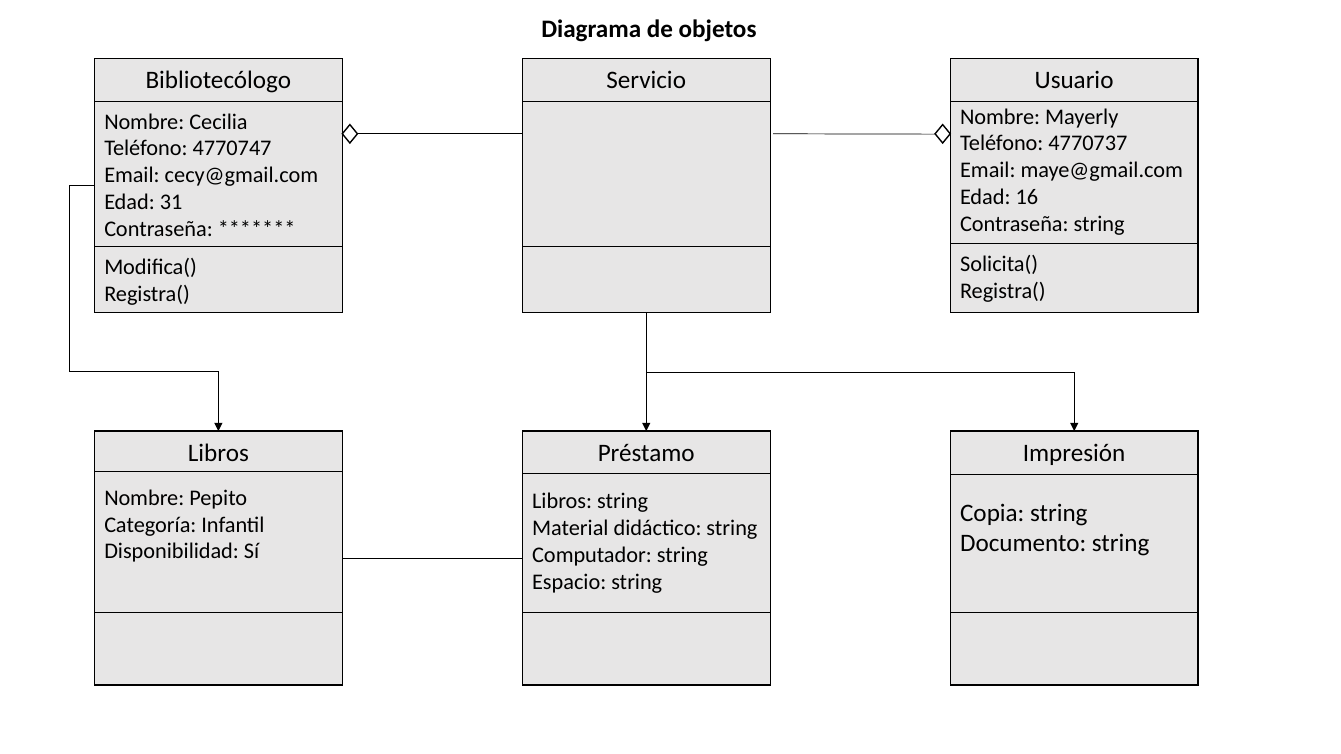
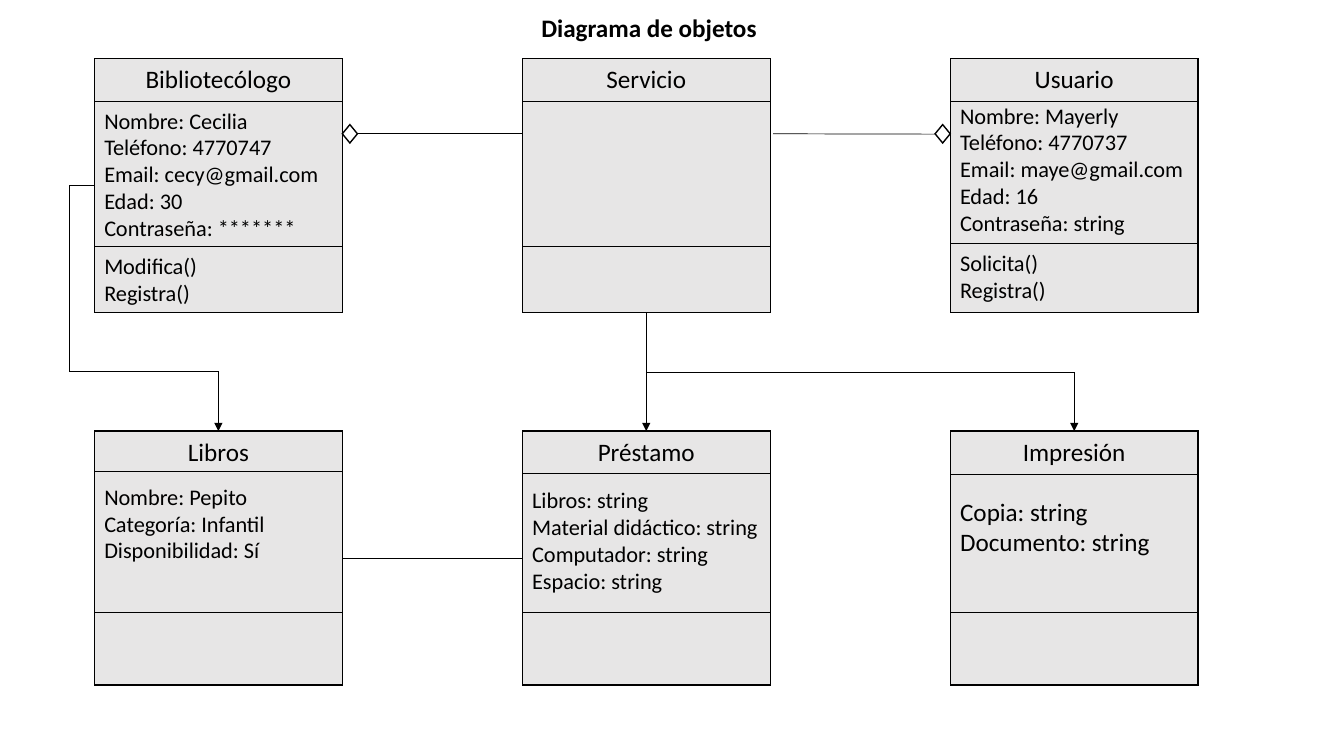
31: 31 -> 30
